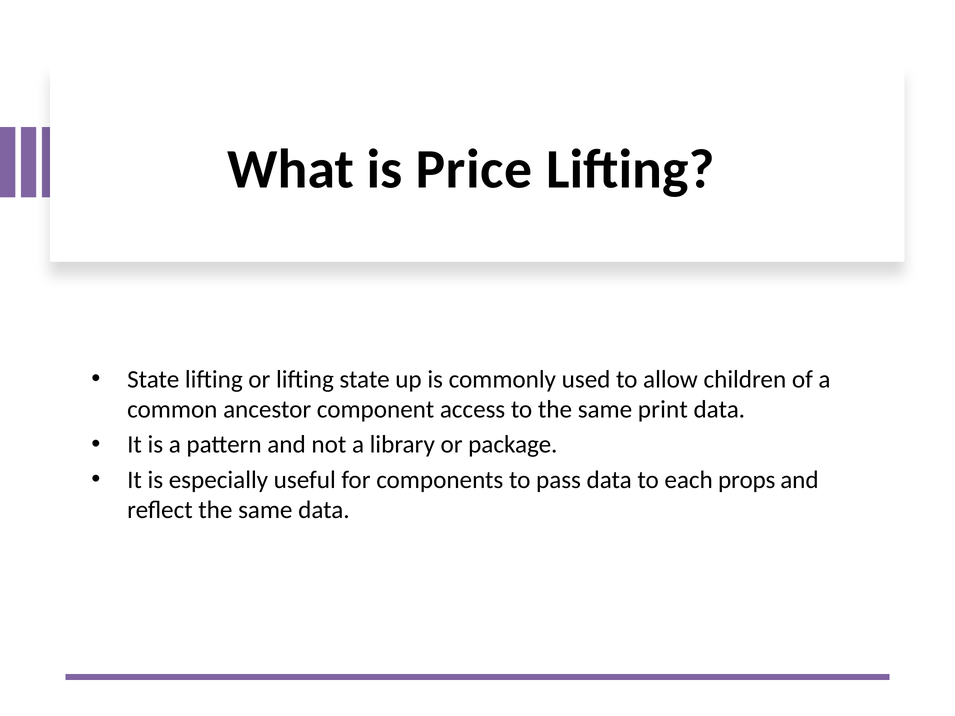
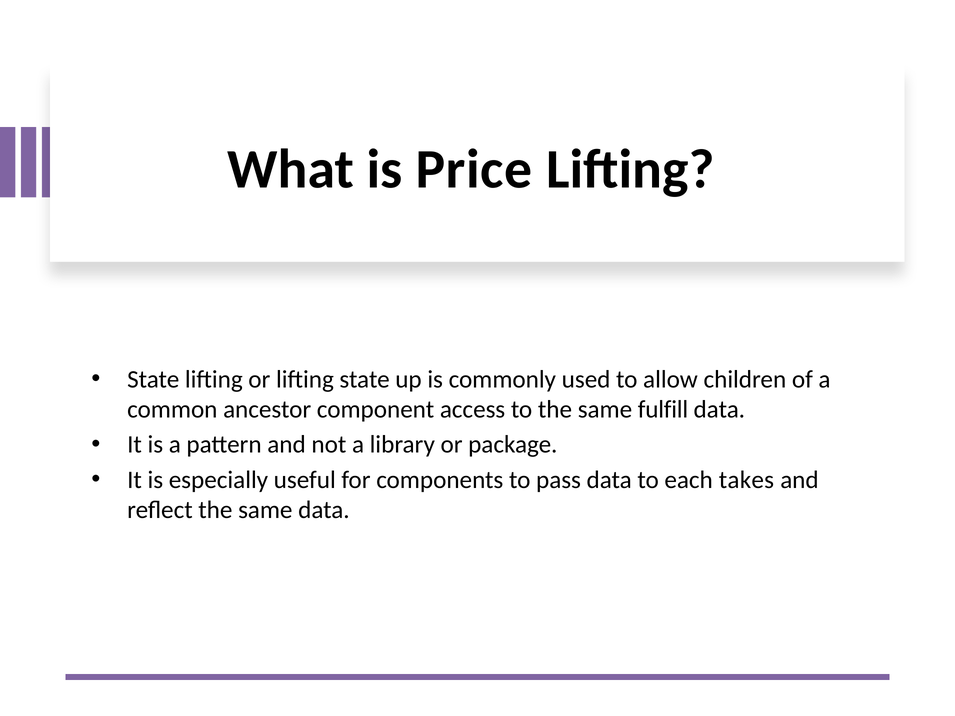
print: print -> fulfill
props: props -> takes
